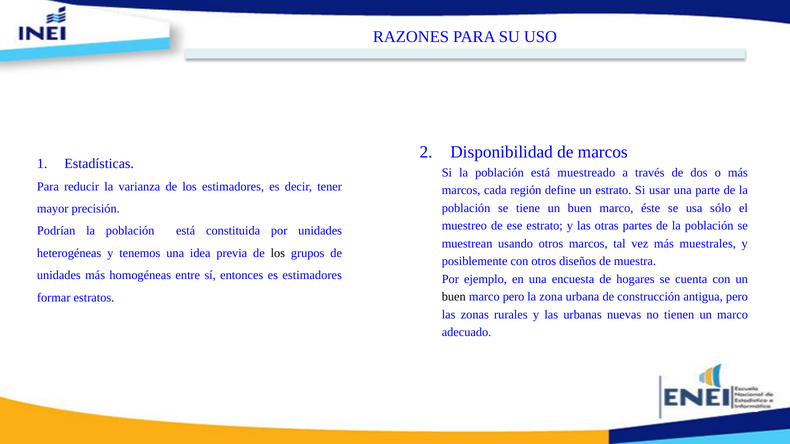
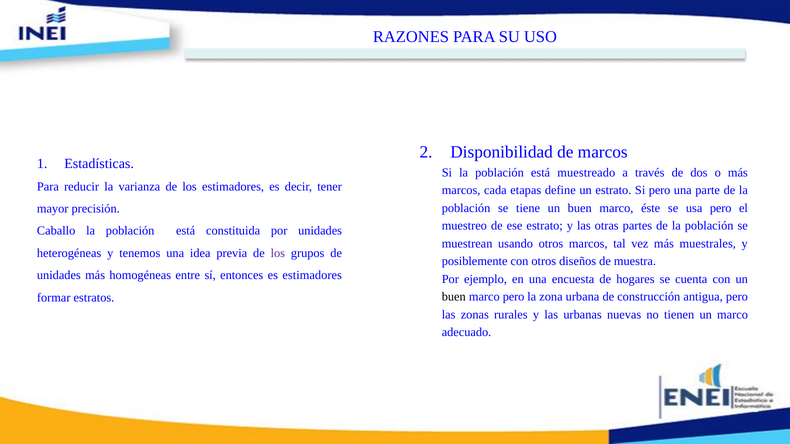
región: región -> etapas
Si usar: usar -> pero
usa sólo: sólo -> pero
Podrían: Podrían -> Caballo
los at (278, 253) colour: black -> purple
